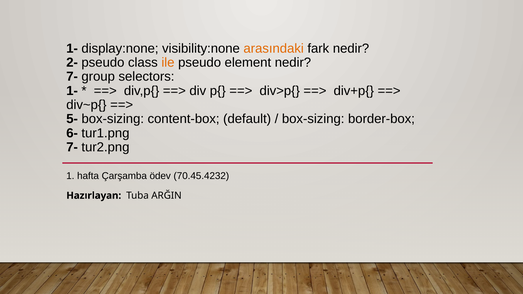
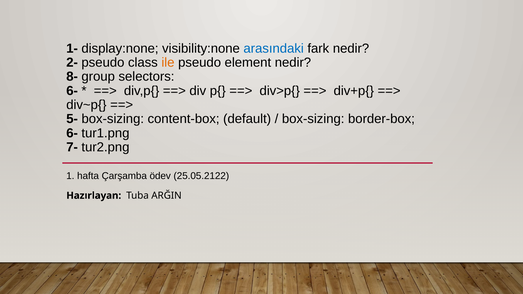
arasındaki colour: orange -> blue
7- at (72, 77): 7- -> 8-
1- at (72, 91): 1- -> 6-
70.45.4232: 70.45.4232 -> 25.05.2122
